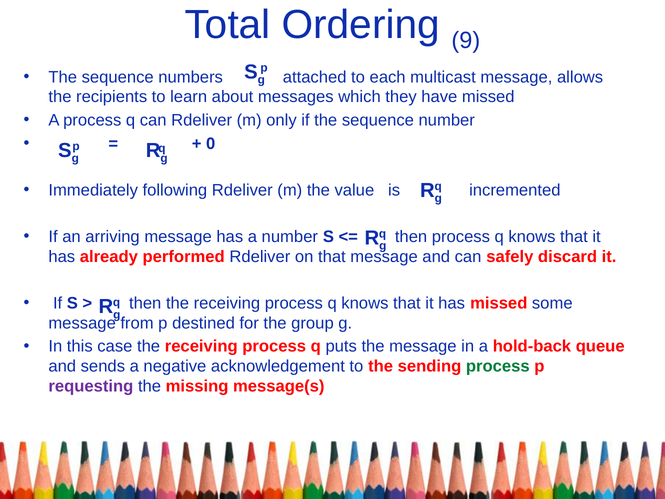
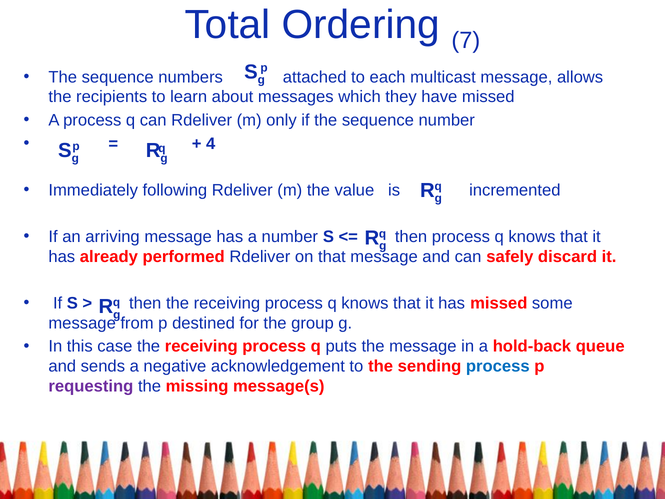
9: 9 -> 7
0: 0 -> 4
process at (498, 366) colour: green -> blue
